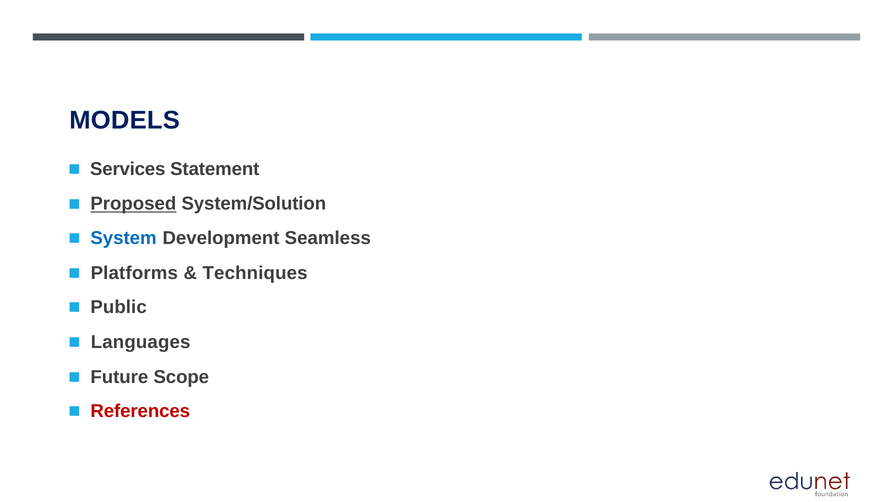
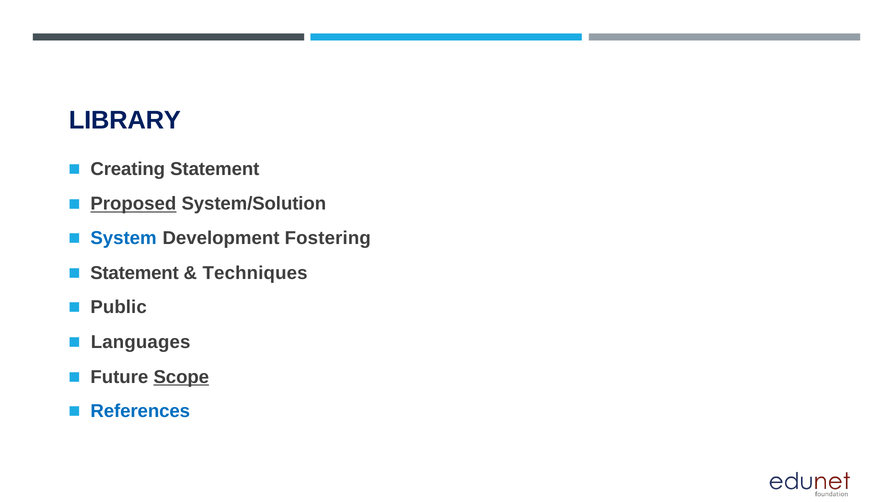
MODELS: MODELS -> LIBRARY
Services: Services -> Creating
Seamless: Seamless -> Fostering
Platforms at (134, 273): Platforms -> Statement
Scope underline: none -> present
References colour: red -> blue
